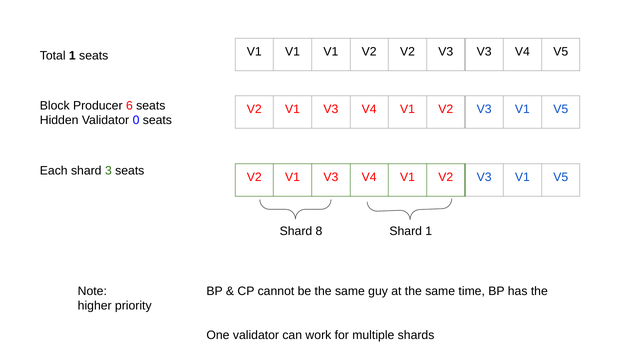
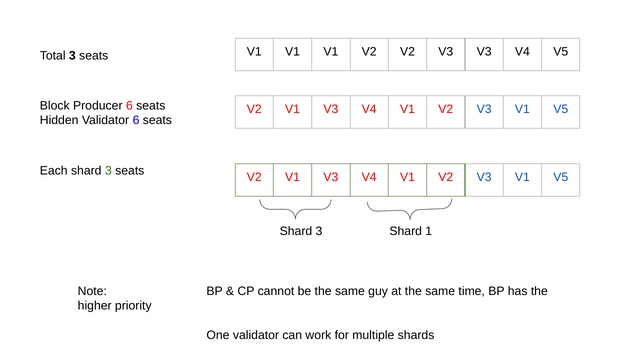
Total 1: 1 -> 3
Validator 0: 0 -> 6
8 at (319, 231): 8 -> 3
